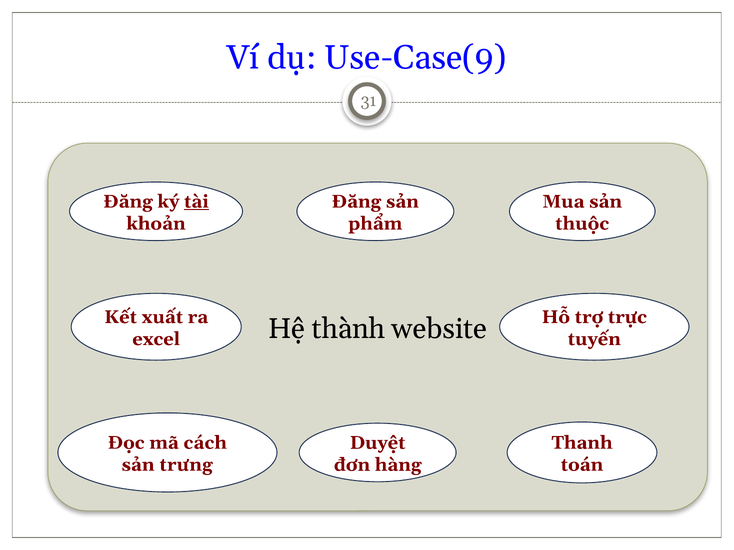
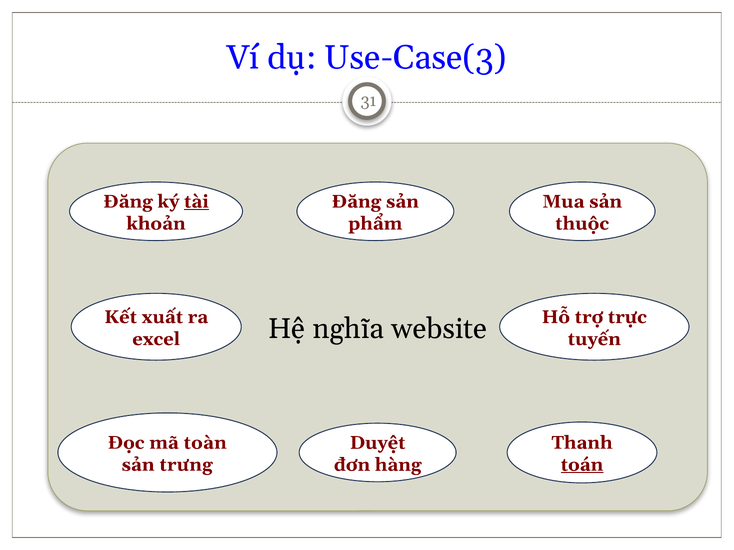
Use-Case(9: Use-Case(9 -> Use-Case(3
thành: thành -> nghĩa
cách: cách -> toàn
toán underline: none -> present
